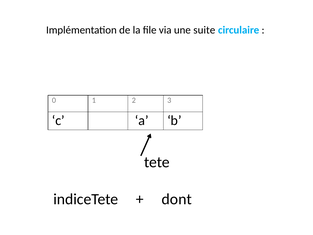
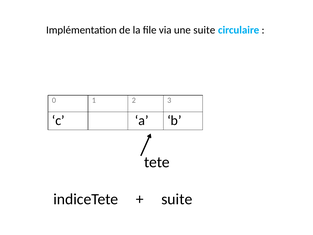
dont at (177, 199): dont -> suite
